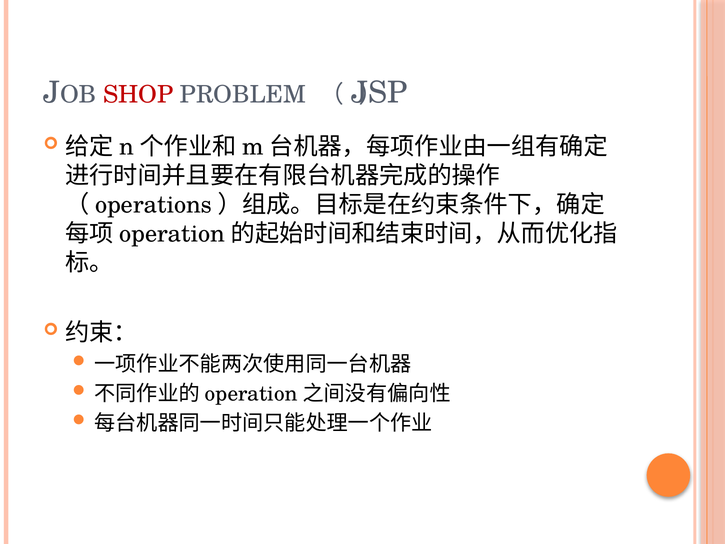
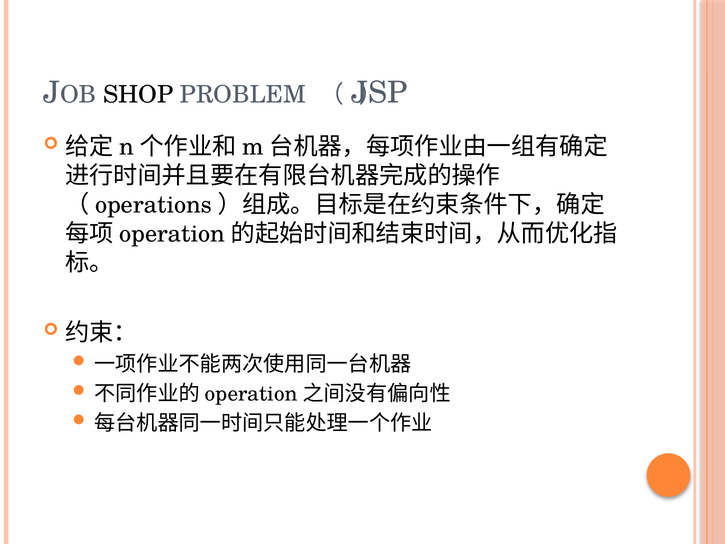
SHOP colour: red -> black
